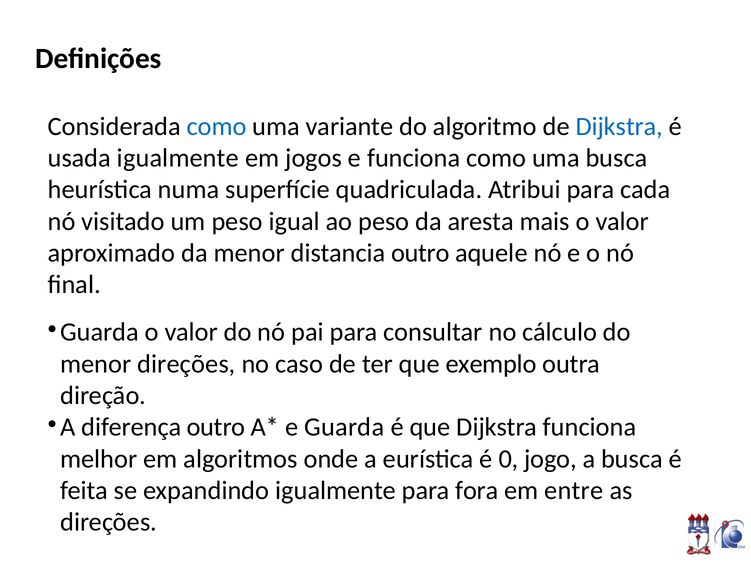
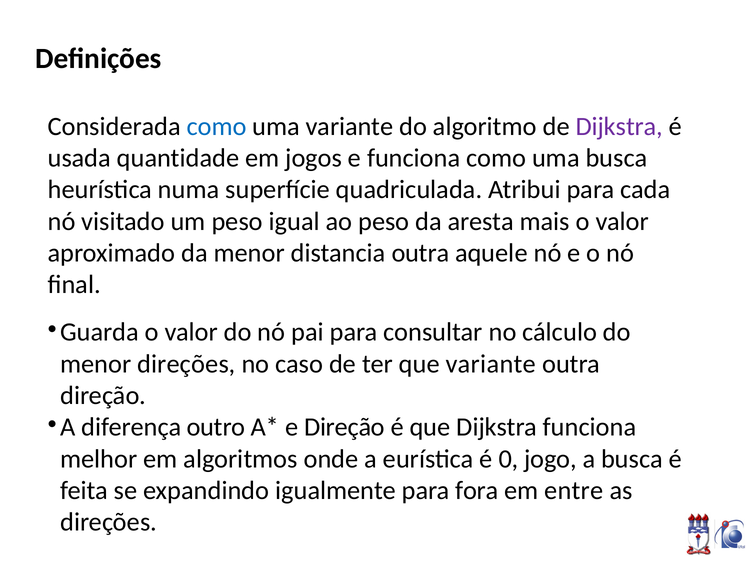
Dijkstra at (619, 126) colour: blue -> purple
usada igualmente: igualmente -> quantidade
distancia outro: outro -> outra
que exemplo: exemplo -> variante
e Guarda: Guarda -> Direção
